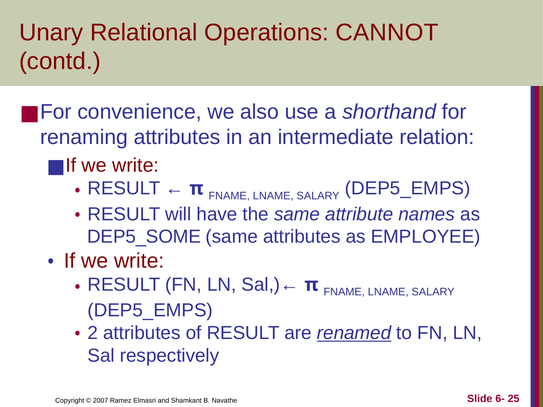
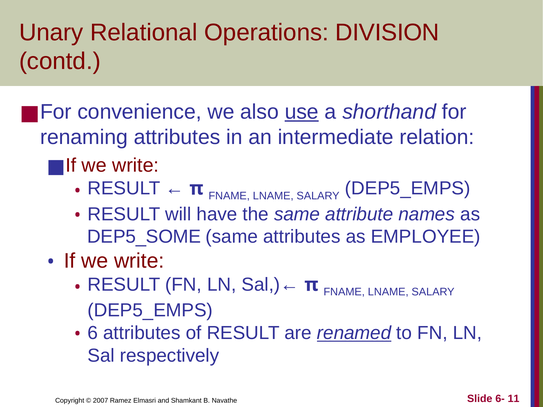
CANNOT: CANNOT -> DIVISION
use underline: none -> present
2: 2 -> 6
25: 25 -> 11
